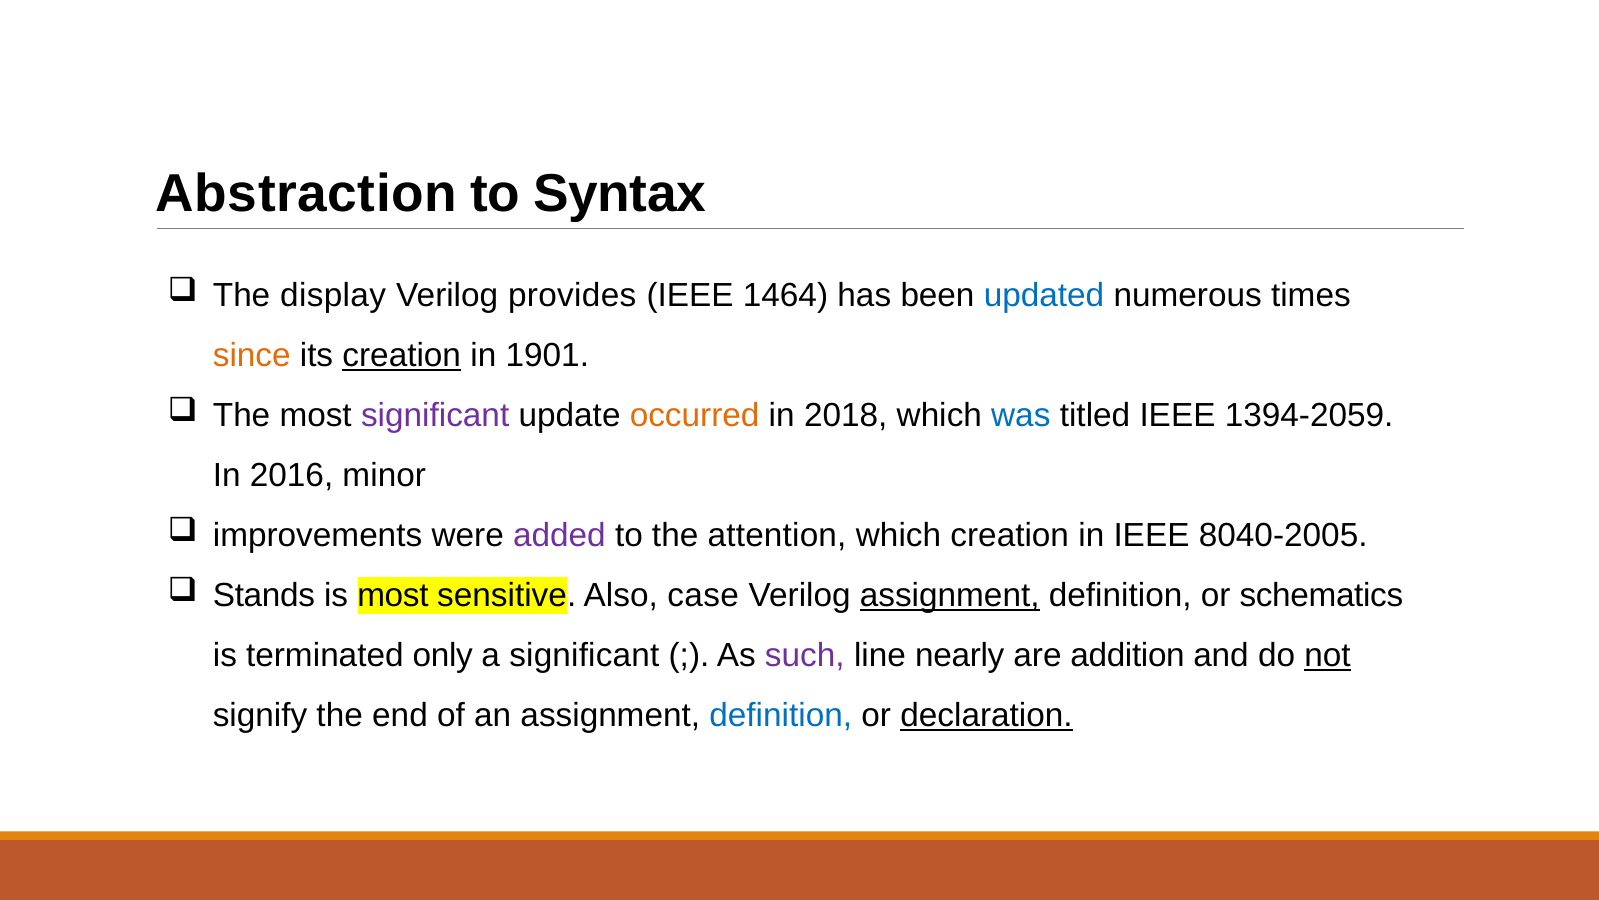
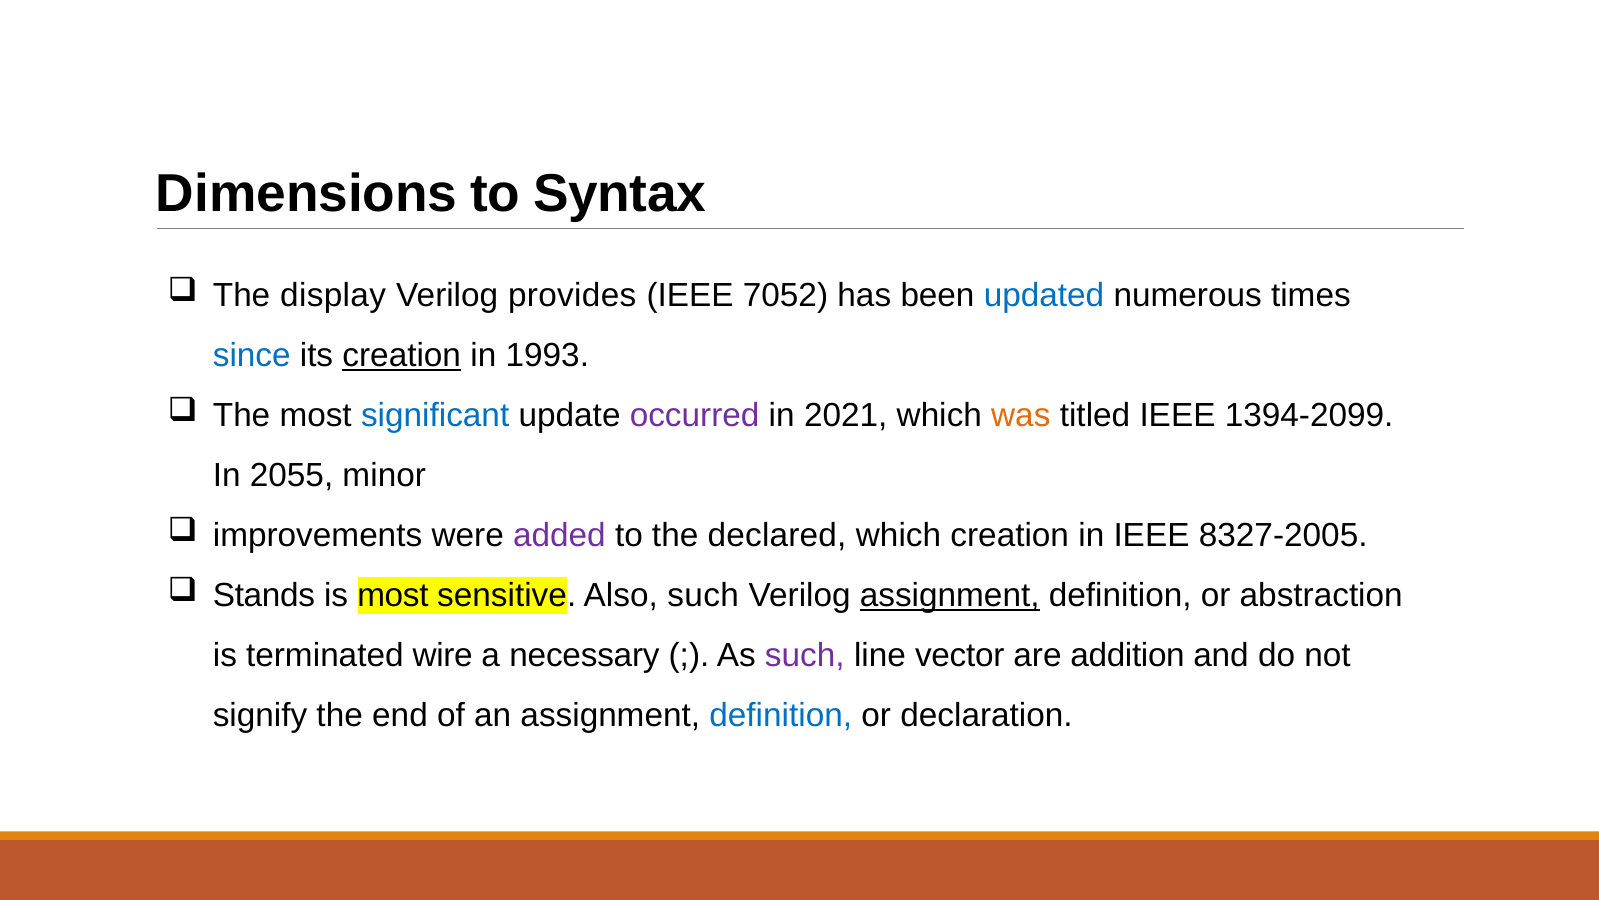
Abstraction: Abstraction -> Dimensions
1464: 1464 -> 7052
since colour: orange -> blue
1901: 1901 -> 1993
significant at (435, 416) colour: purple -> blue
occurred colour: orange -> purple
2018: 2018 -> 2021
was colour: blue -> orange
1394-2059: 1394-2059 -> 1394-2099
2016: 2016 -> 2055
attention: attention -> declared
8040-2005: 8040-2005 -> 8327-2005
Also case: case -> such
schematics: schematics -> abstraction
only: only -> wire
a significant: significant -> necessary
nearly: nearly -> vector
not underline: present -> none
declaration underline: present -> none
